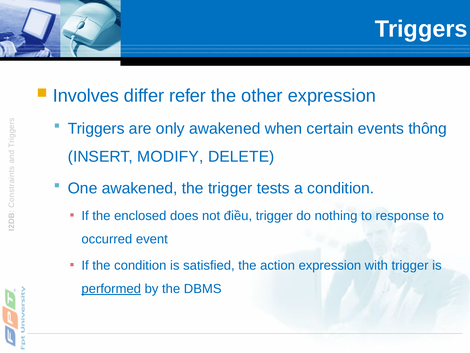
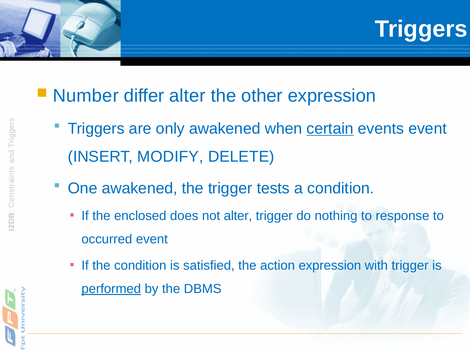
Involves: Involves -> Number
differ refer: refer -> alter
certain underline: none -> present
events thông: thông -> event
not điều: điều -> alter
